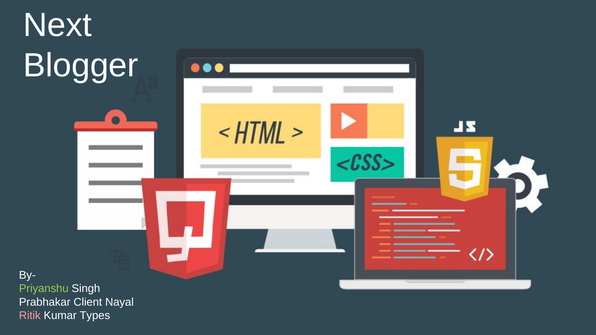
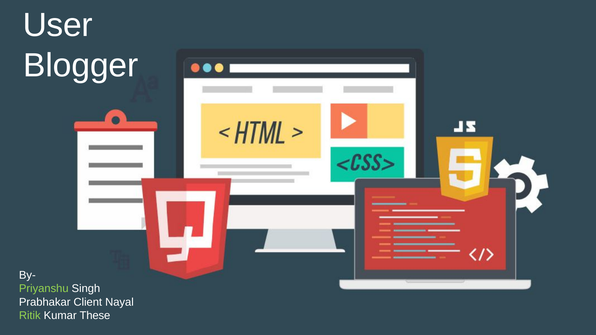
Next: Next -> User
Ritik colour: pink -> light green
Types: Types -> These
